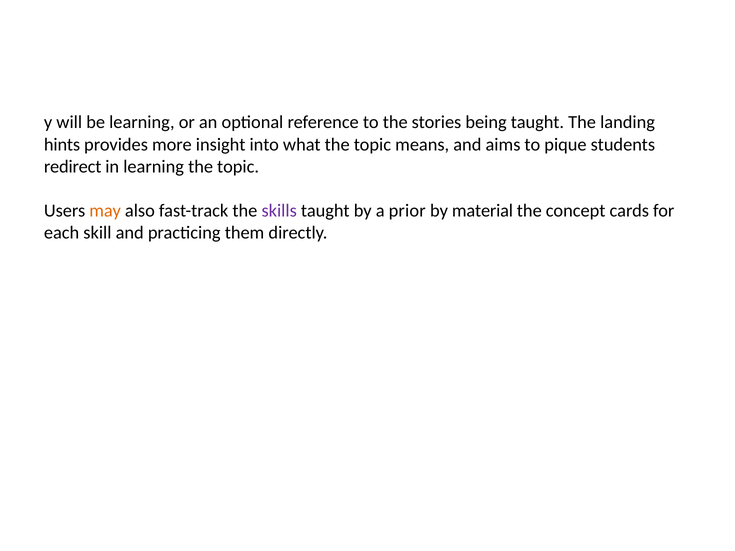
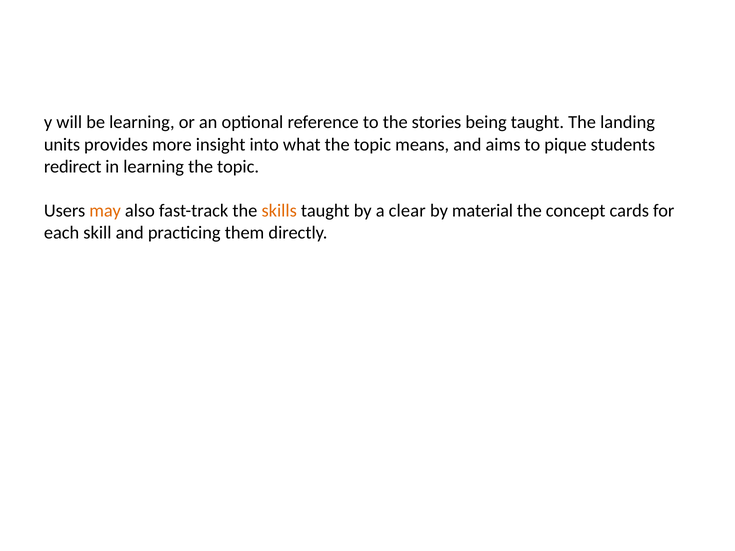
hints: hints -> units
skills colour: purple -> orange
prior: prior -> clear
